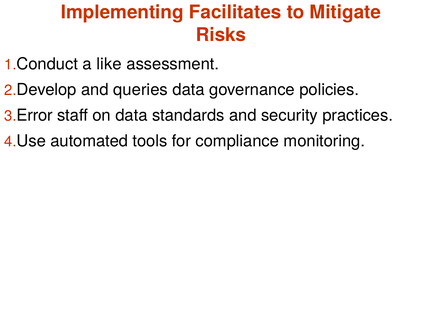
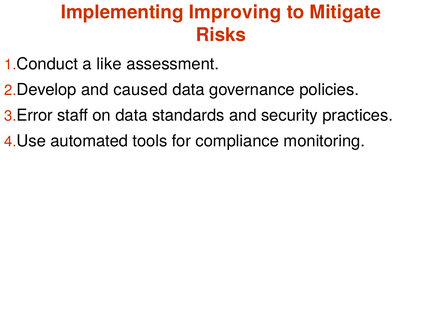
Facilitates: Facilitates -> Improving
queries: queries -> caused
